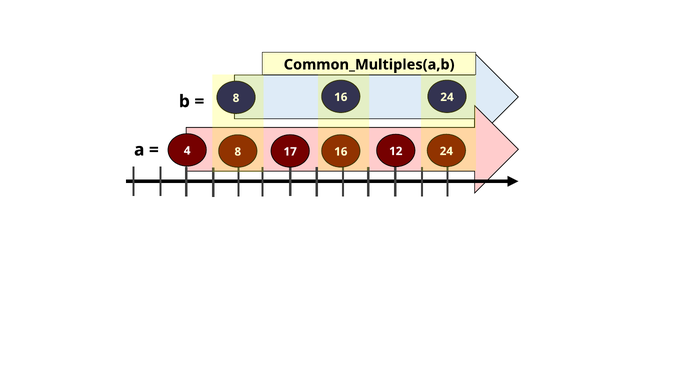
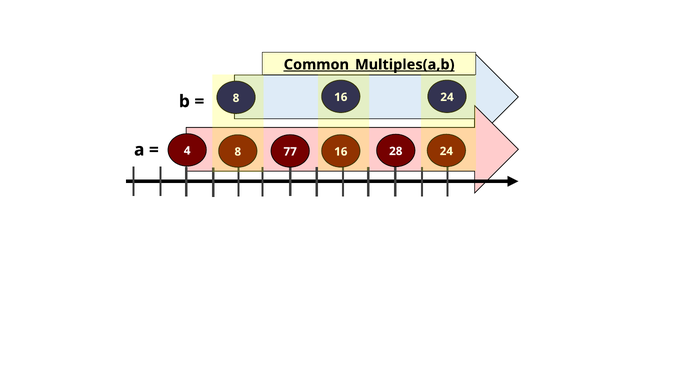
Common_Multiples(a,b underline: none -> present
17: 17 -> 77
12: 12 -> 28
